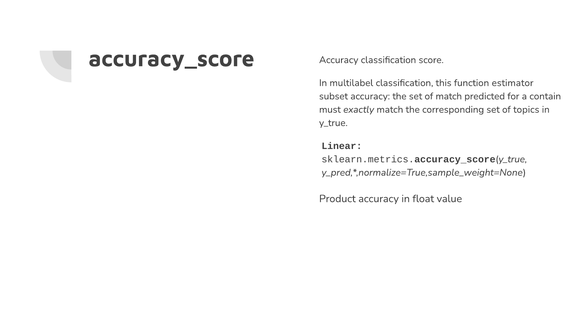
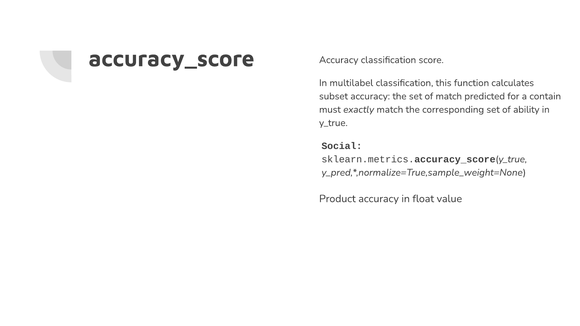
estimator: estimator -> calculates
topics: topics -> ability
Linear: Linear -> Social
